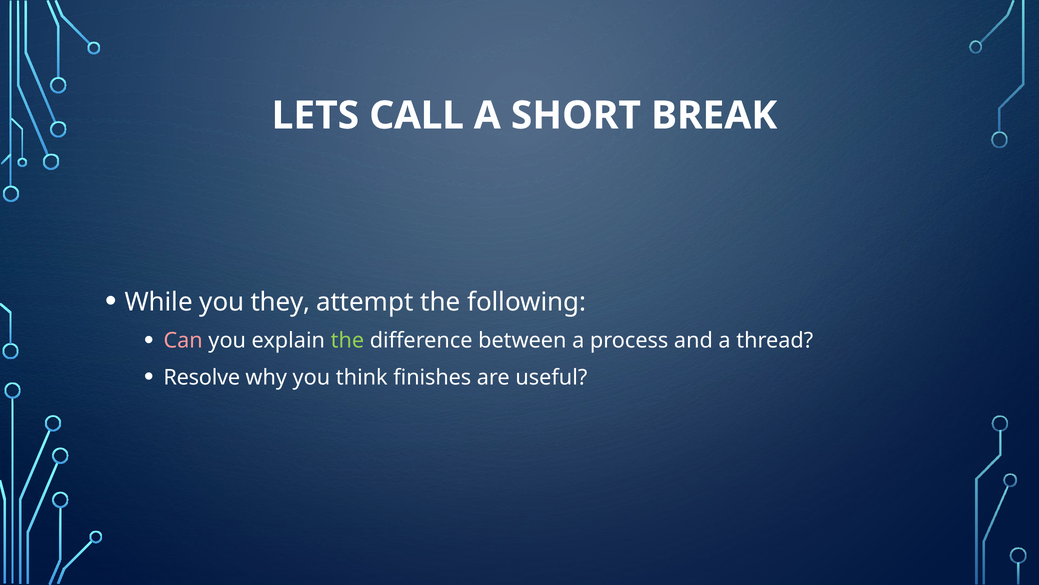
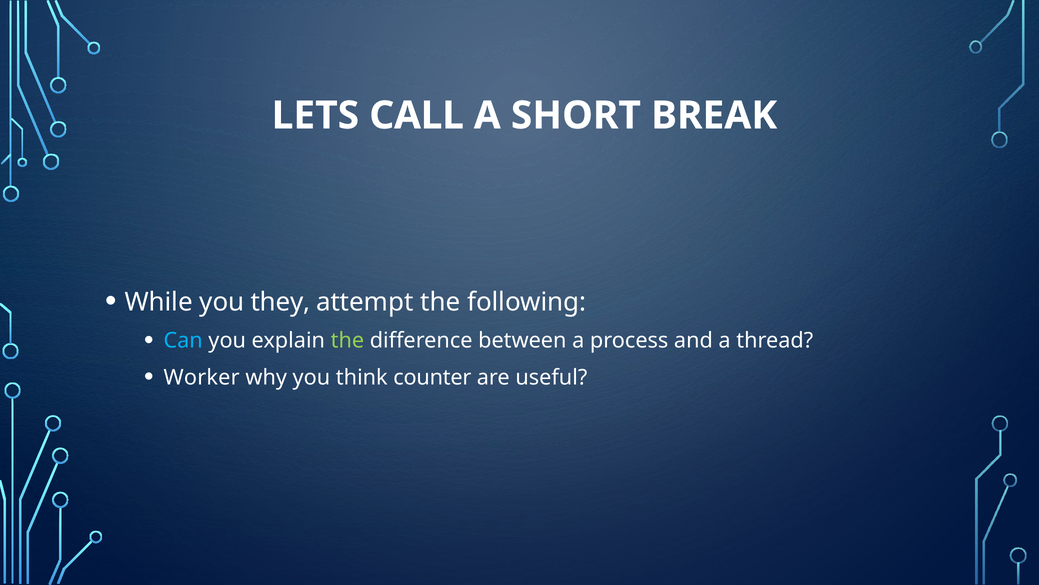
Can colour: pink -> light blue
Resolve: Resolve -> Worker
finishes: finishes -> counter
